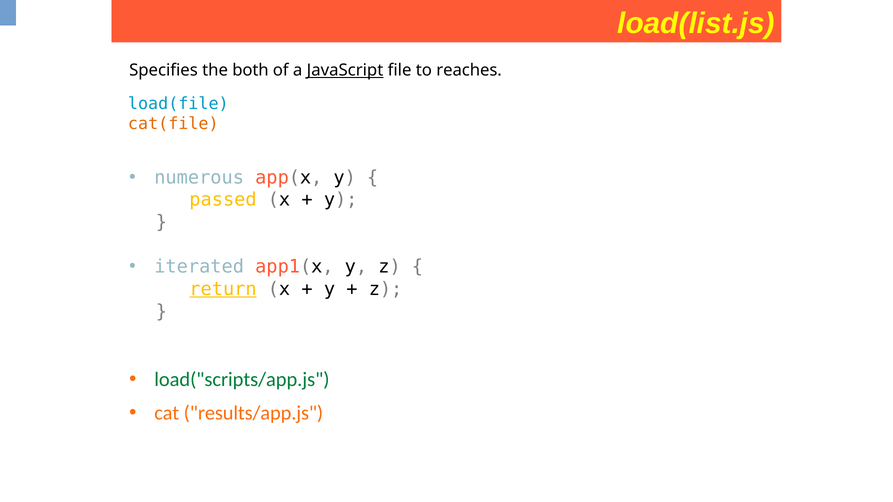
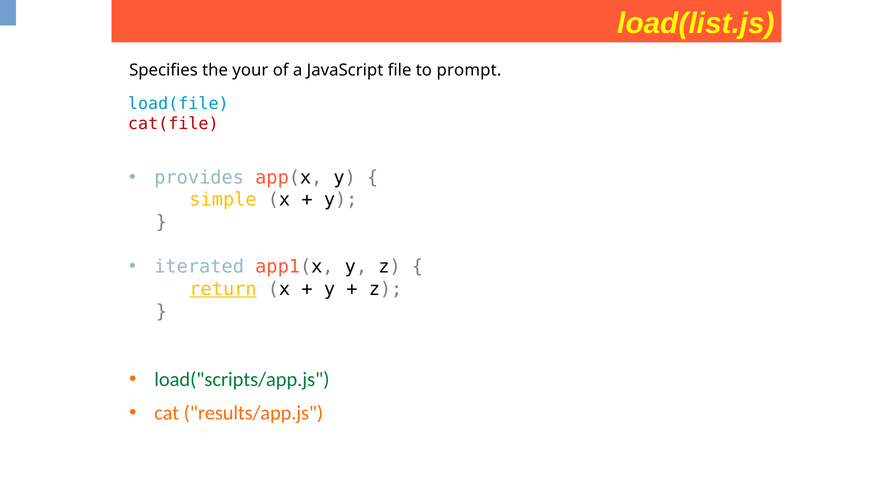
both: both -> your
JavaScript underline: present -> none
reaches: reaches -> prompt
cat(file colour: orange -> red
numerous: numerous -> provides
passed: passed -> simple
